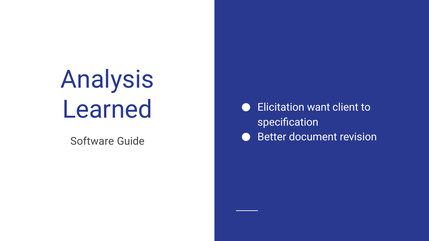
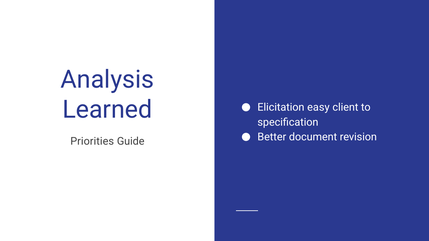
want: want -> easy
Software: Software -> Priorities
